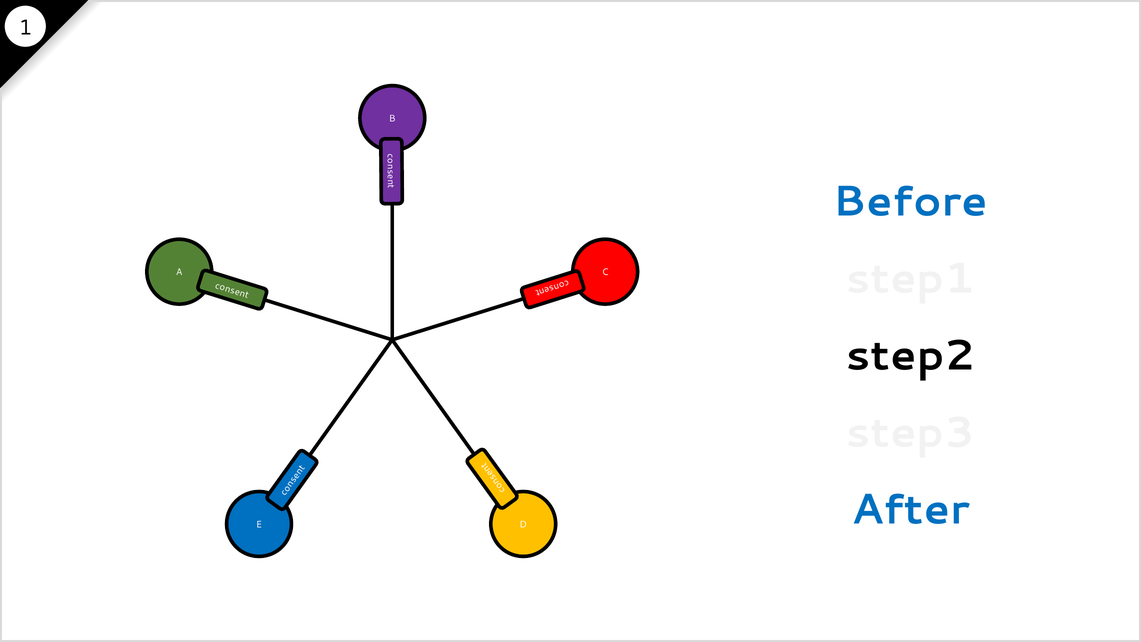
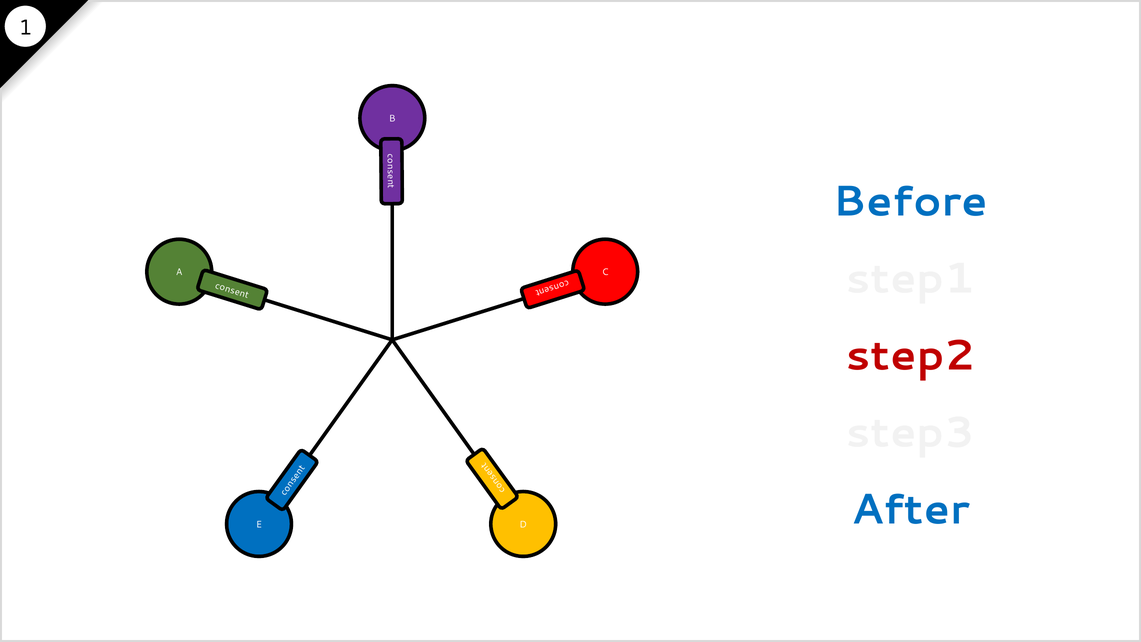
step2 colour: black -> red
